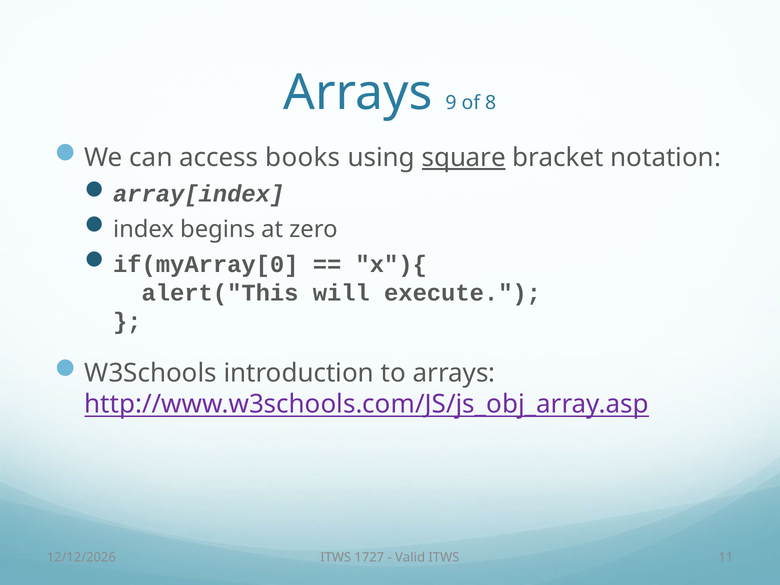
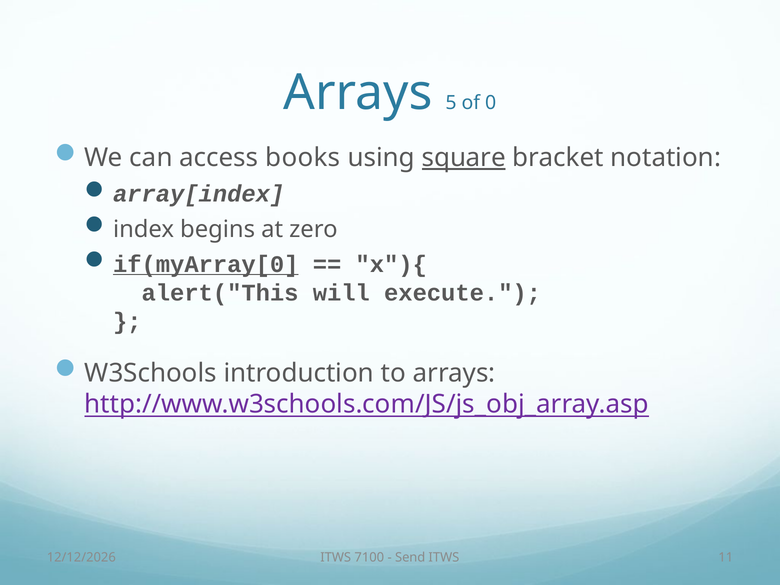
9: 9 -> 5
8: 8 -> 0
if(myArray[0 underline: none -> present
1727: 1727 -> 7100
Valid: Valid -> Send
